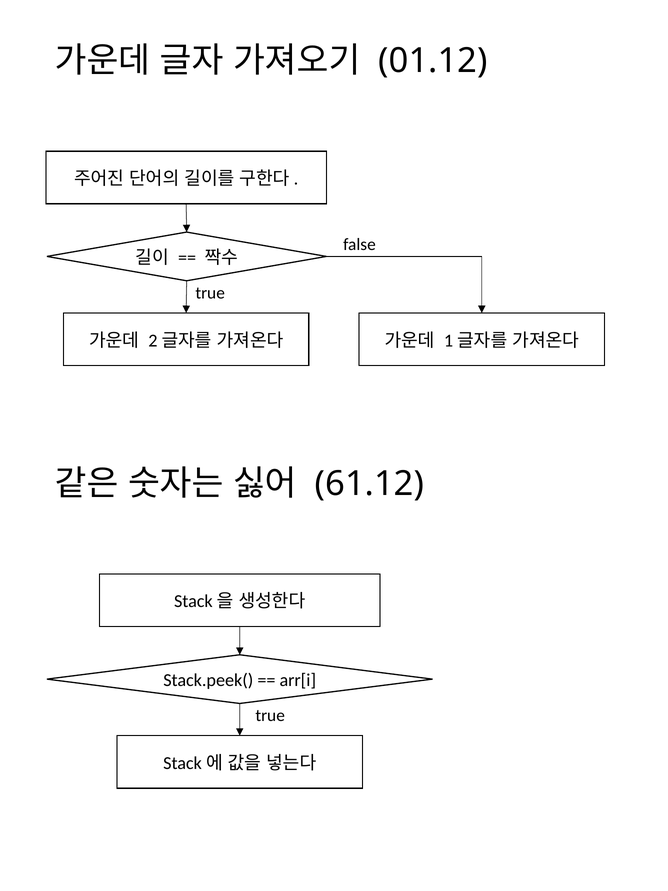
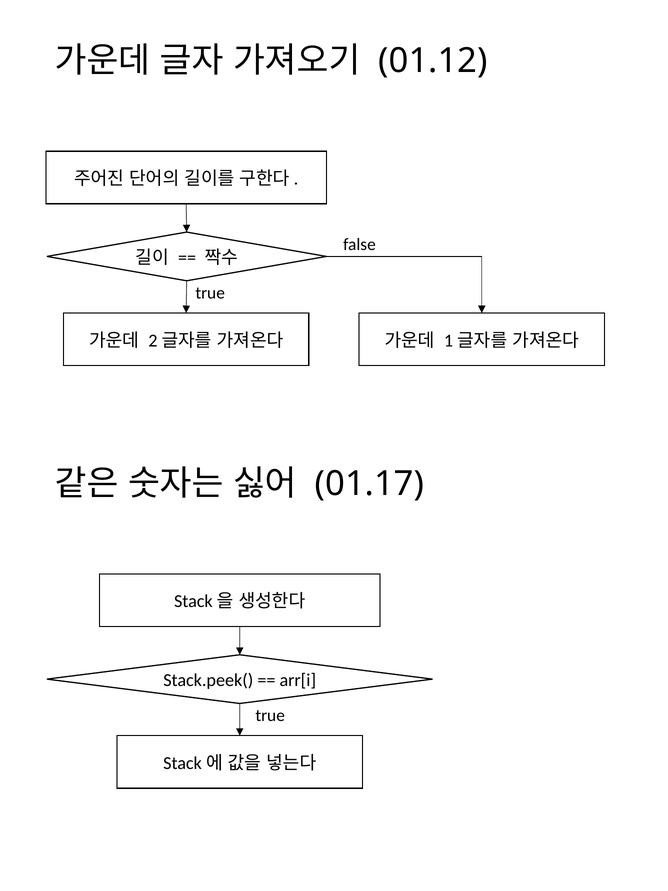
61.12: 61.12 -> 01.17
